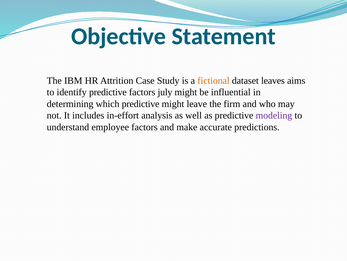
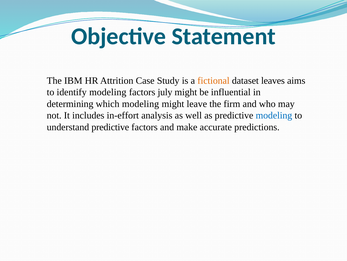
identify predictive: predictive -> modeling
which predictive: predictive -> modeling
modeling at (274, 115) colour: purple -> blue
understand employee: employee -> predictive
